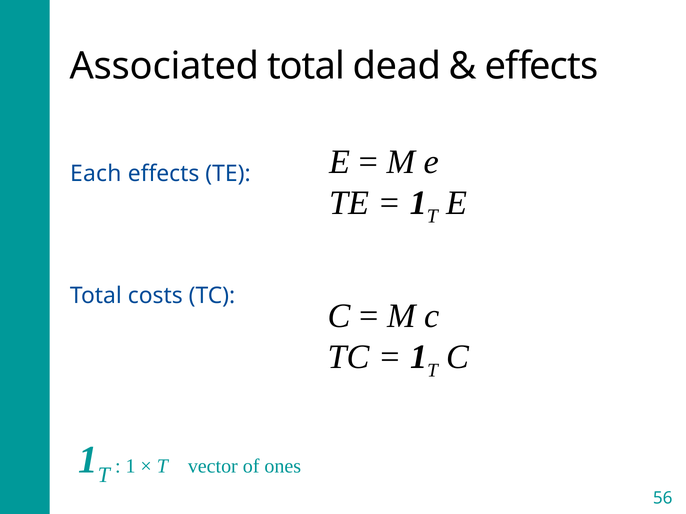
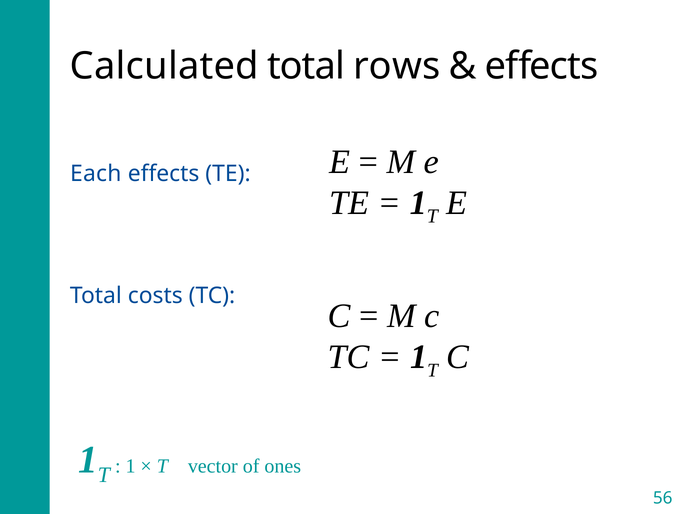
Associated: Associated -> Calculated
dead: dead -> rows
